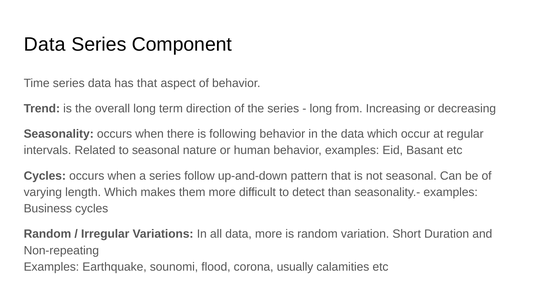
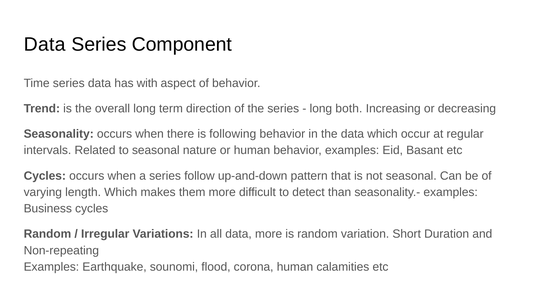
has that: that -> with
from: from -> both
corona usually: usually -> human
